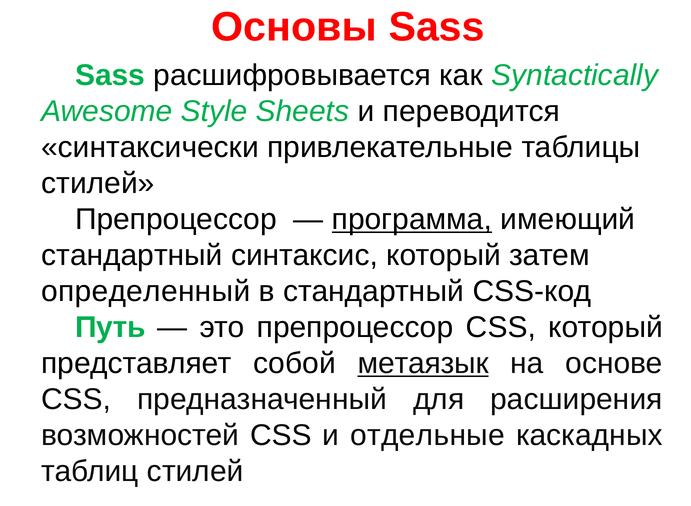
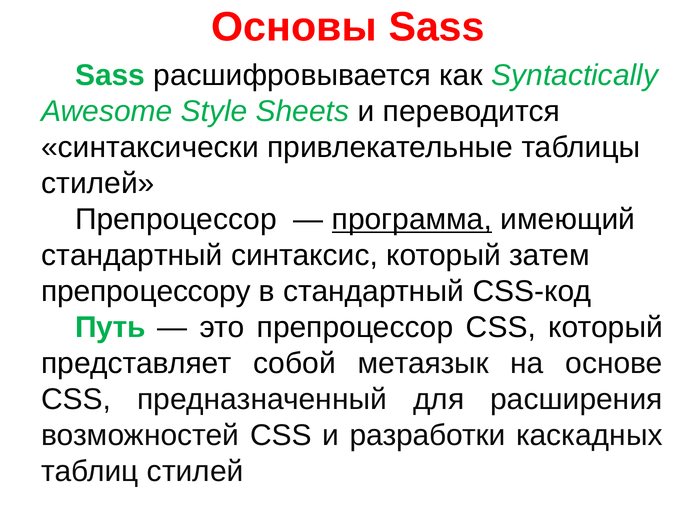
определенный: определенный -> препроцессору
метаязык underline: present -> none
отдельные: отдельные -> разработки
